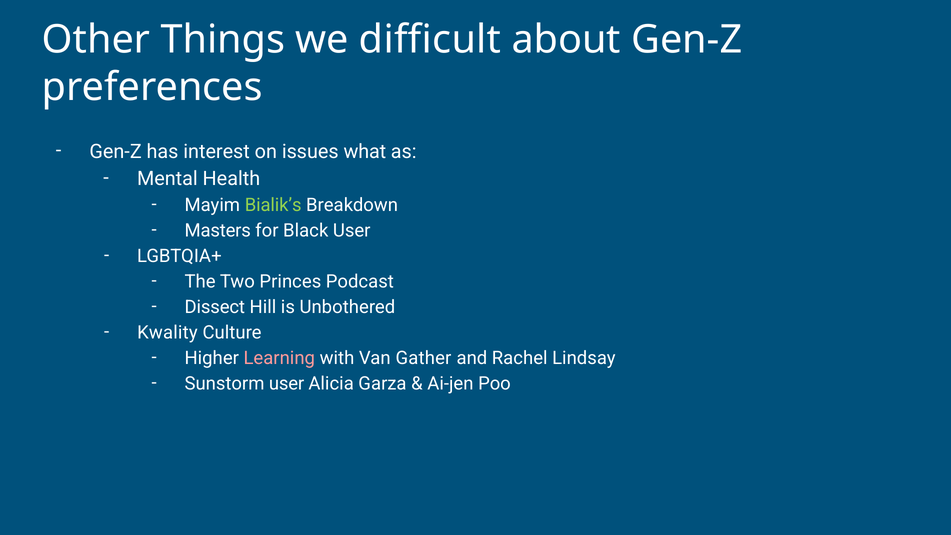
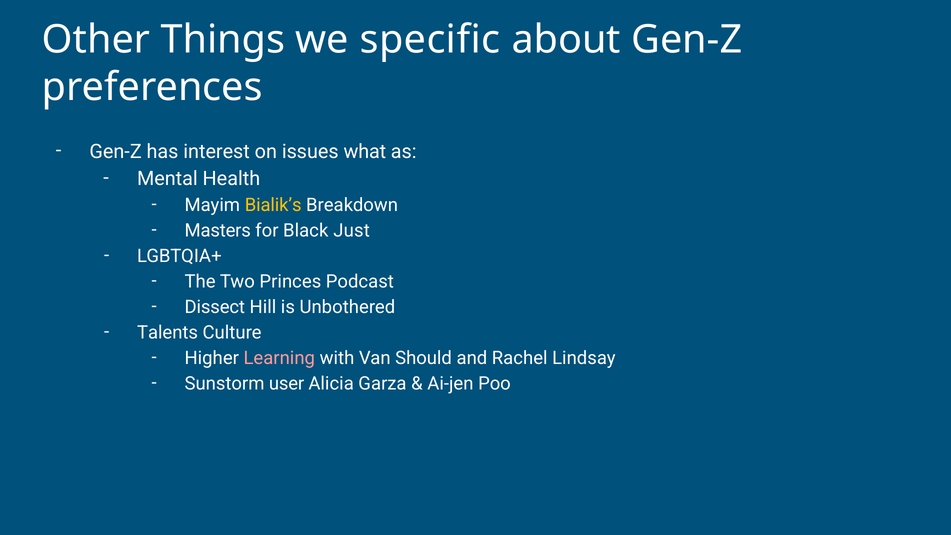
difficult: difficult -> specific
Bialik’s colour: light green -> yellow
Black User: User -> Just
Kwality: Kwality -> Talents
Gather: Gather -> Should
